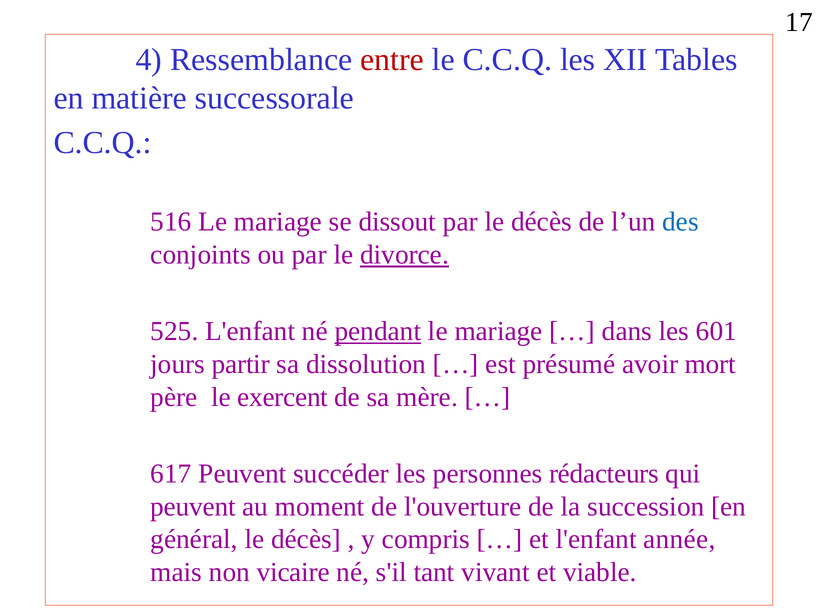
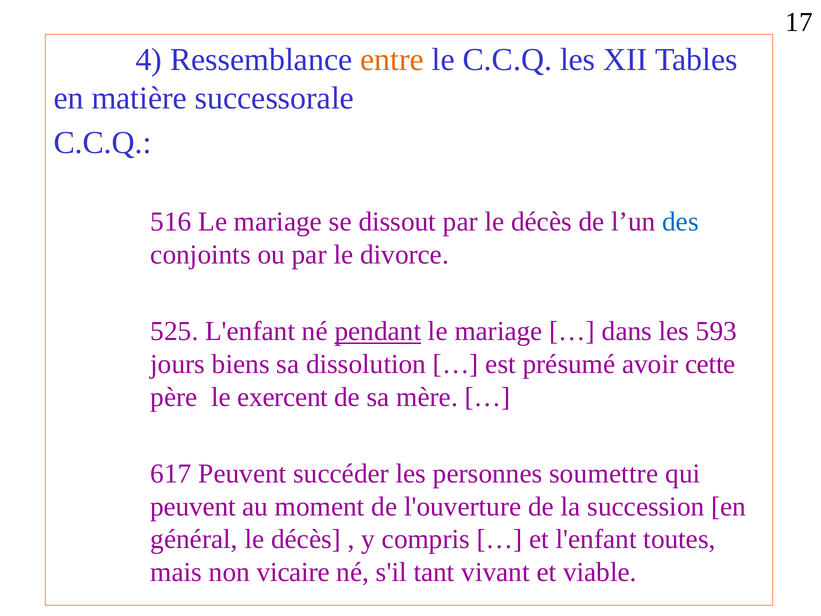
entre colour: red -> orange
divorce underline: present -> none
601: 601 -> 593
partir: partir -> biens
mort: mort -> cette
rédacteurs: rédacteurs -> soumettre
année: année -> toutes
